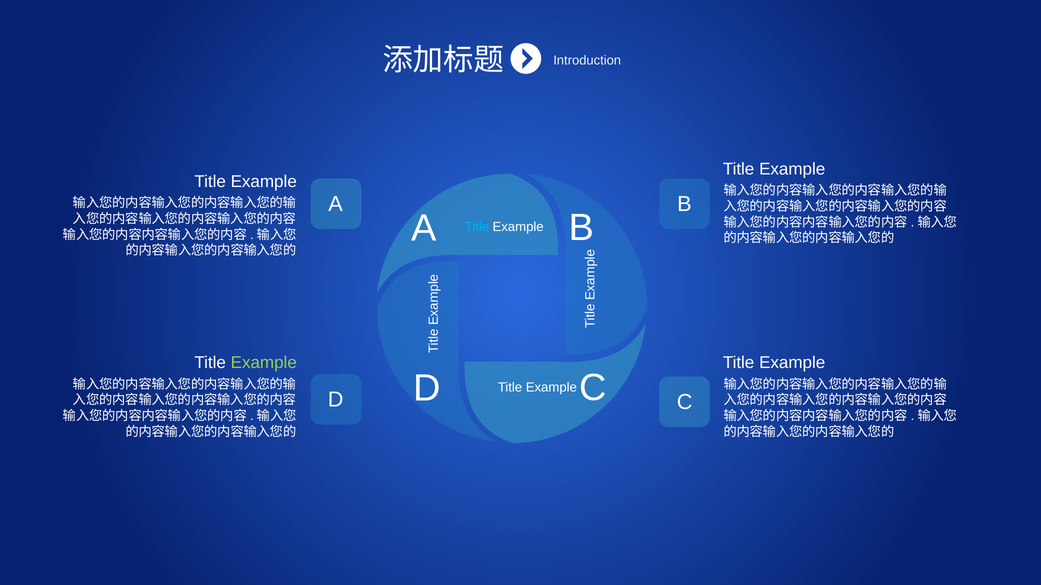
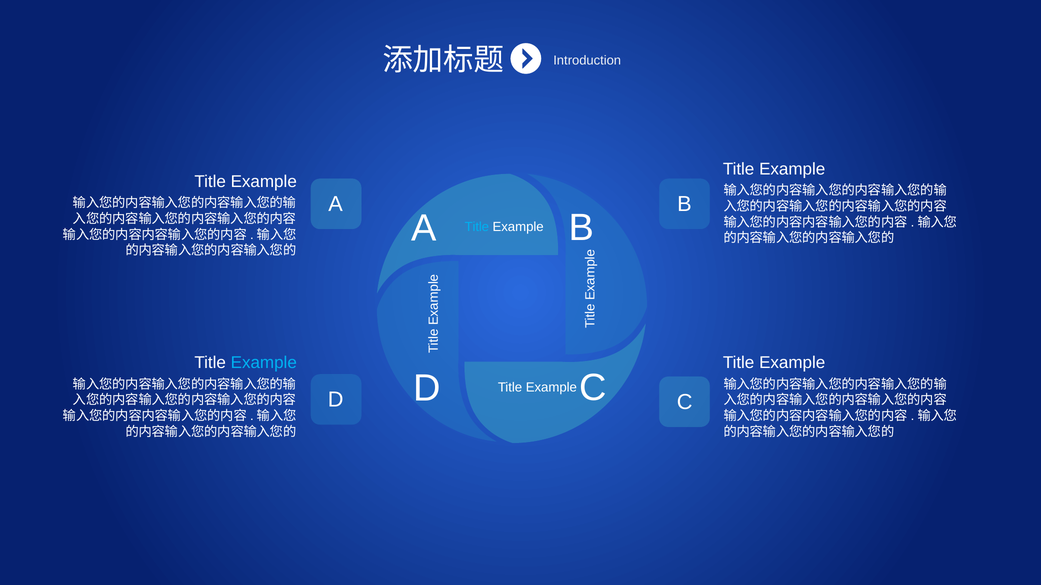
Example at (264, 363) colour: light green -> light blue
